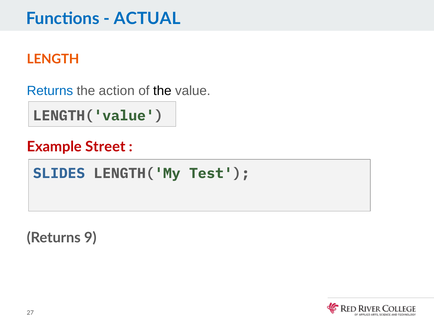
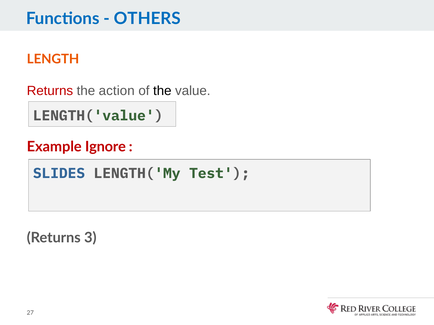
ACTUAL: ACTUAL -> OTHERS
Returns at (50, 91) colour: blue -> red
Street: Street -> Ignore
9: 9 -> 3
